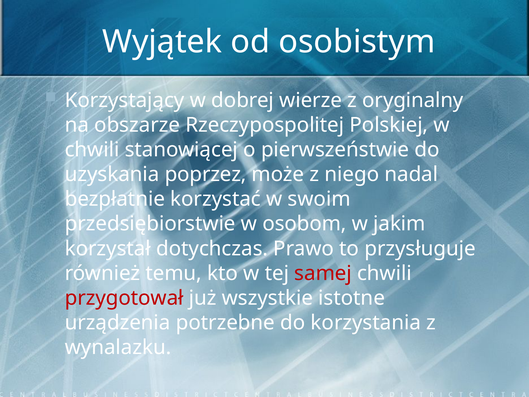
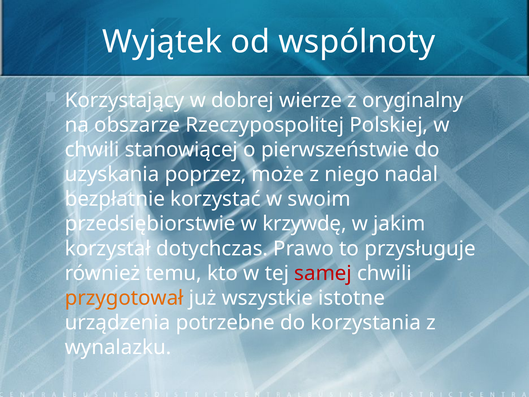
osobistym: osobistym -> wspólnoty
osobom: osobom -> krzywdę
przygotował colour: red -> orange
